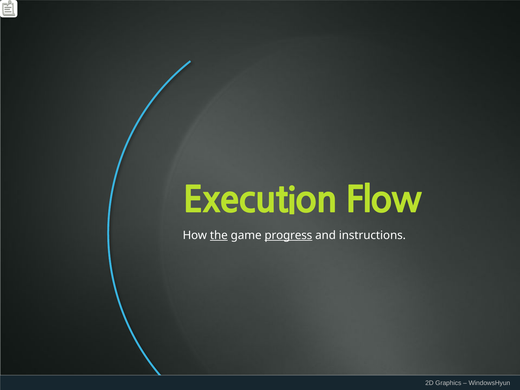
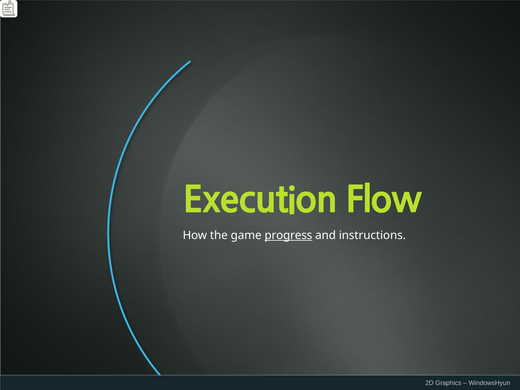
the underline: present -> none
